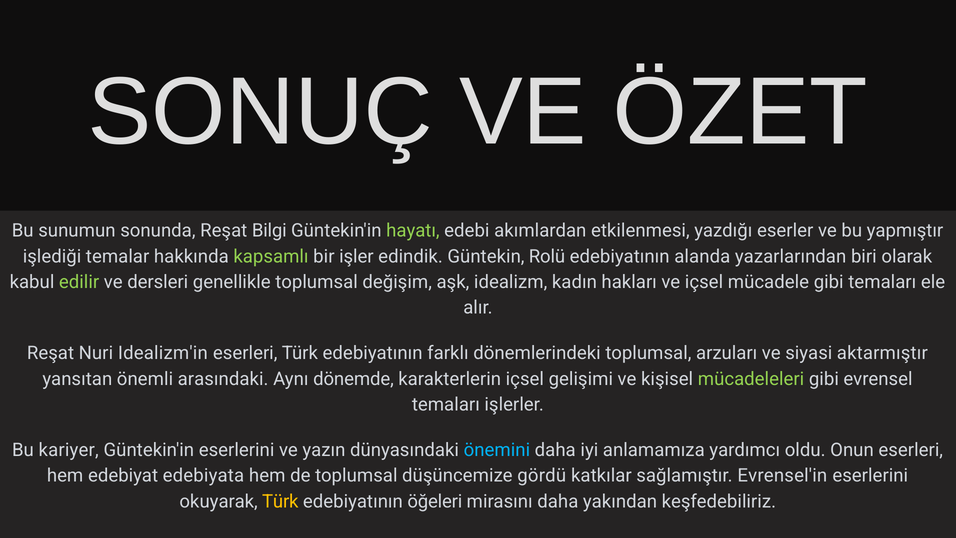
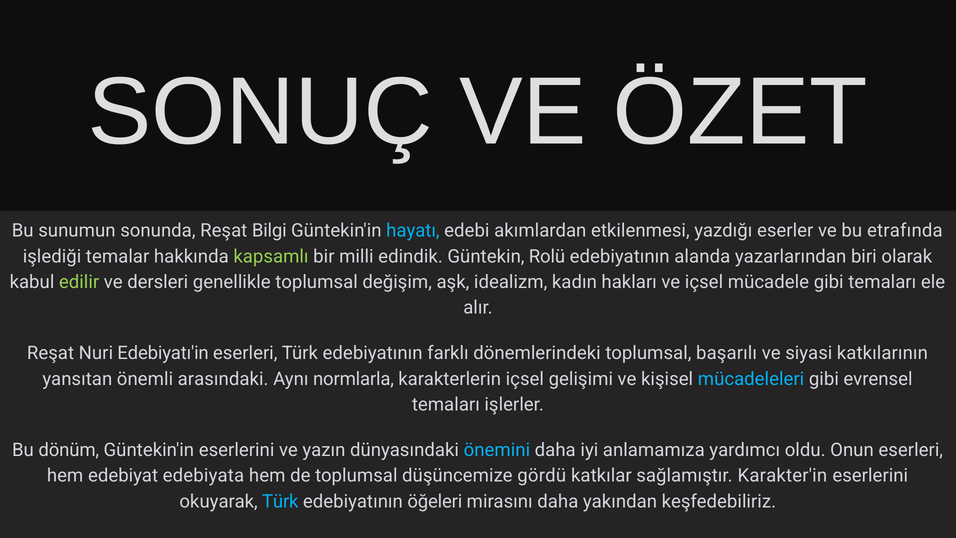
hayatı colour: light green -> light blue
yapmıştır: yapmıştır -> etrafında
işler: işler -> milli
Idealizm'in: Idealizm'in -> Edebiyatı'in
arzuları: arzuları -> başarılı
aktarmıştır: aktarmıştır -> katkılarının
dönemde: dönemde -> normlarla
mücadeleleri colour: light green -> light blue
kariyer: kariyer -> dönüm
Evrensel'in: Evrensel'in -> Karakter'in
Türk at (280, 501) colour: yellow -> light blue
